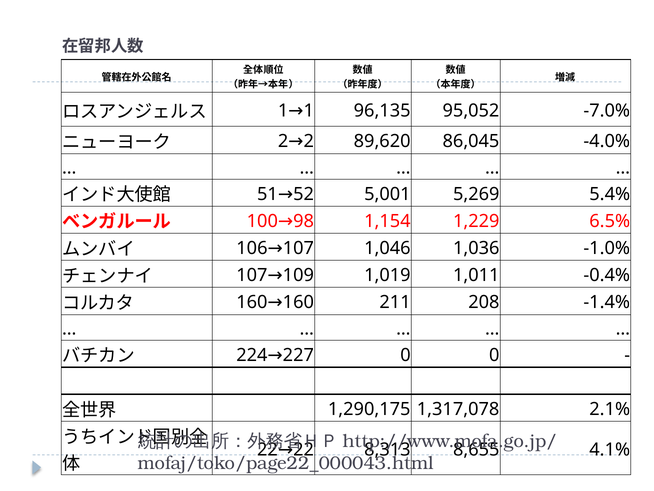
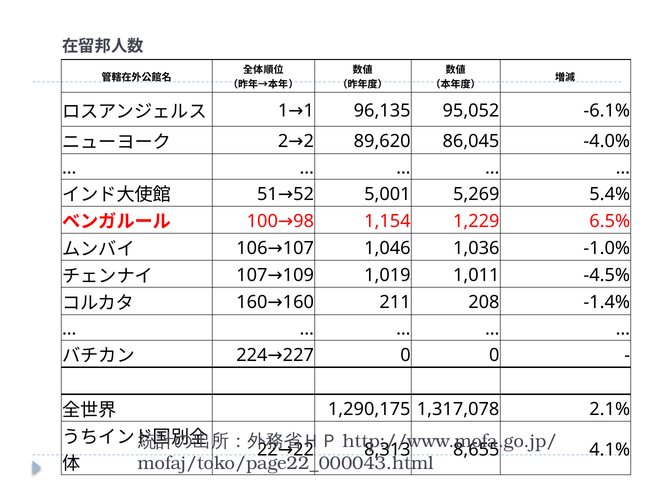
-7.0%: -7.0% -> -6.1%
-0.4%: -0.4% -> -4.5%
